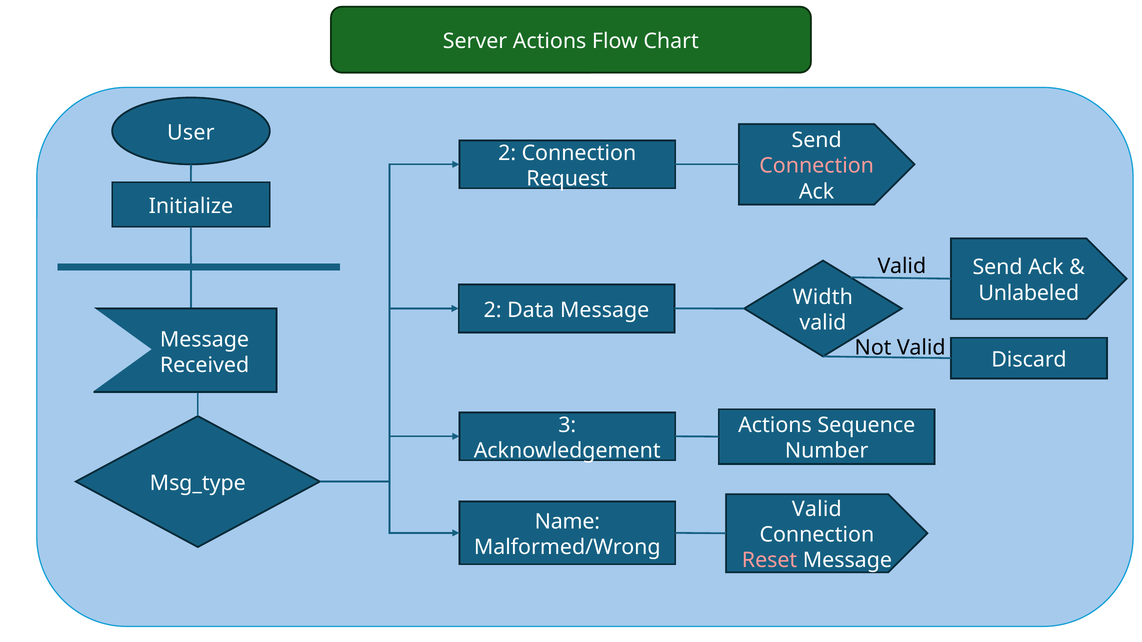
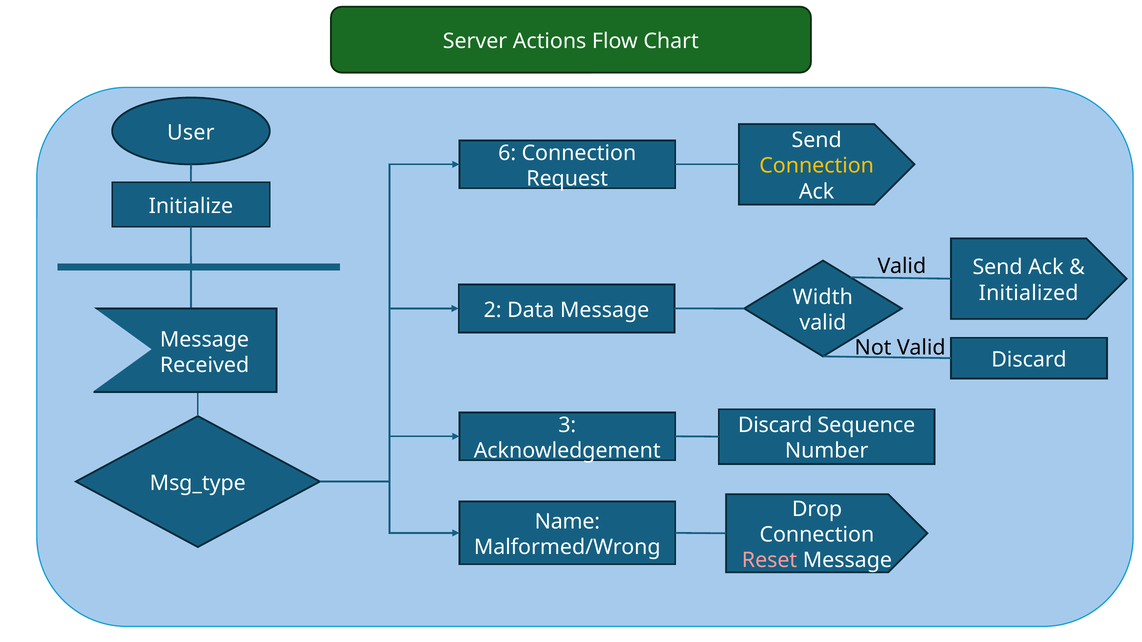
2 at (507, 153): 2 -> 6
Connection at (817, 166) colour: pink -> yellow
Unlabeled: Unlabeled -> Initialized
Actions at (775, 425): Actions -> Discard
Valid at (817, 509): Valid -> Drop
